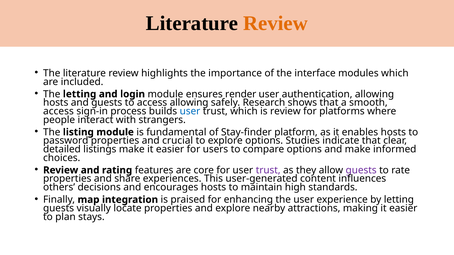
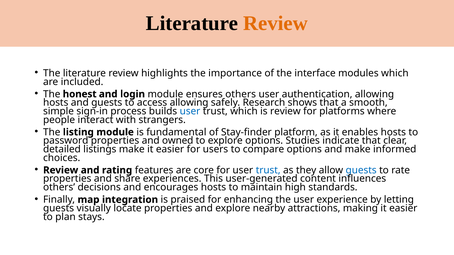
The letting: letting -> honest
ensures render: render -> others
access at (58, 111): access -> simple
crucial: crucial -> owned
trust at (268, 170) colour: purple -> blue
guests at (361, 170) colour: purple -> blue
